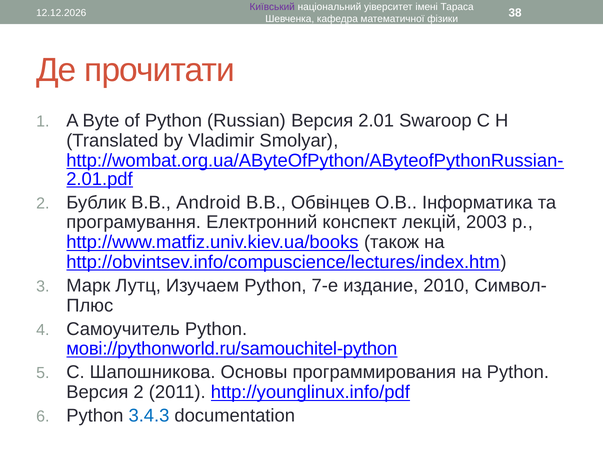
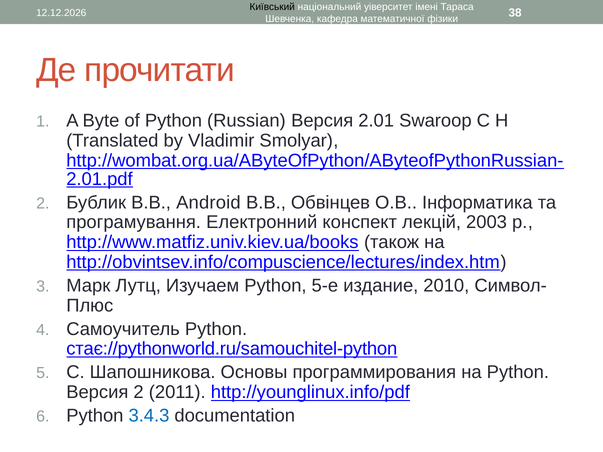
Київський colour: purple -> black
7-е: 7-е -> 5-е
мові://pythonworld.ru/samouchitel-python: мові://pythonworld.ru/samouchitel-python -> стає://pythonworld.ru/samouchitel-python
